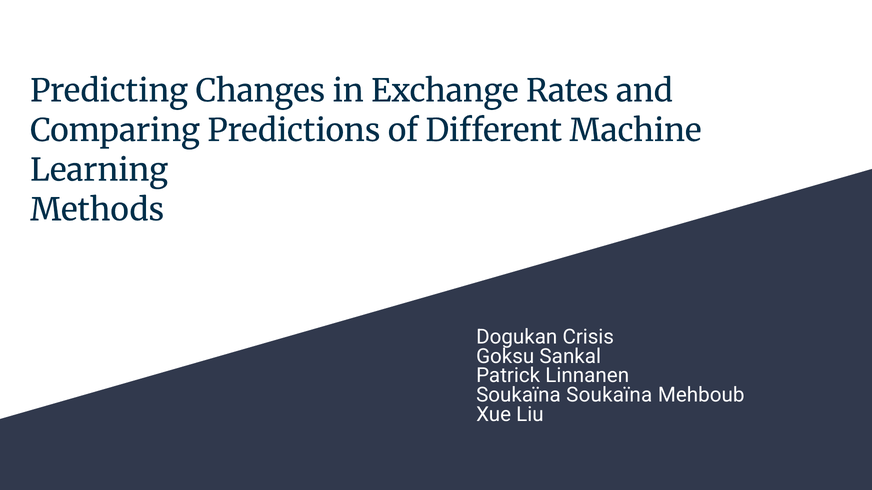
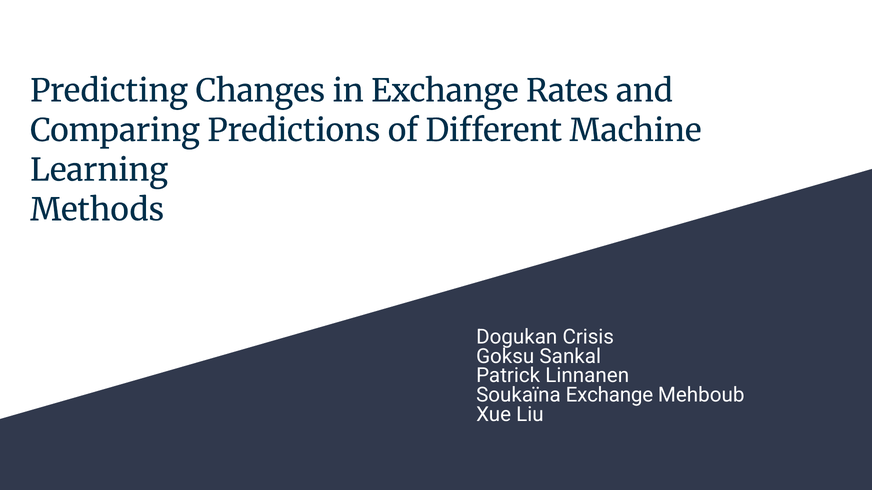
Soukaïna Soukaïna: Soukaïna -> Exchange
